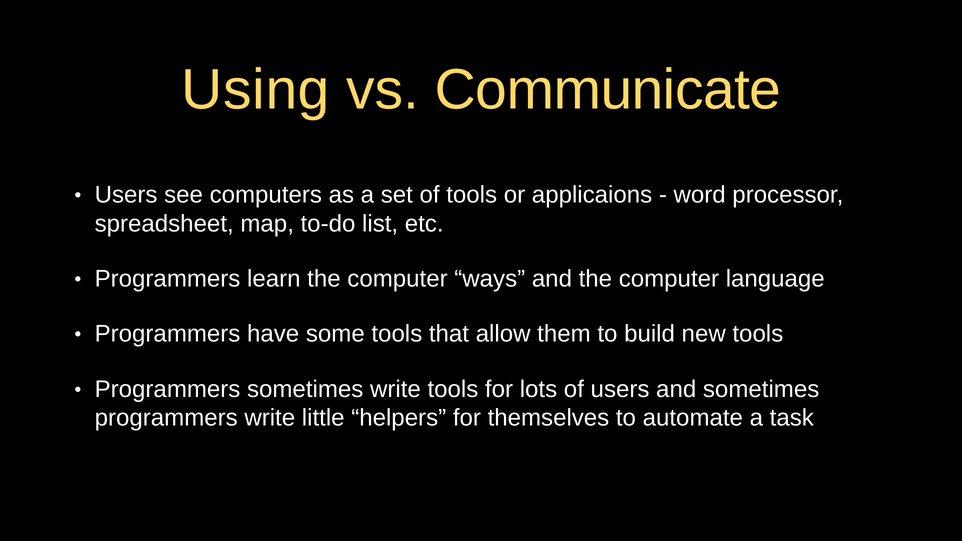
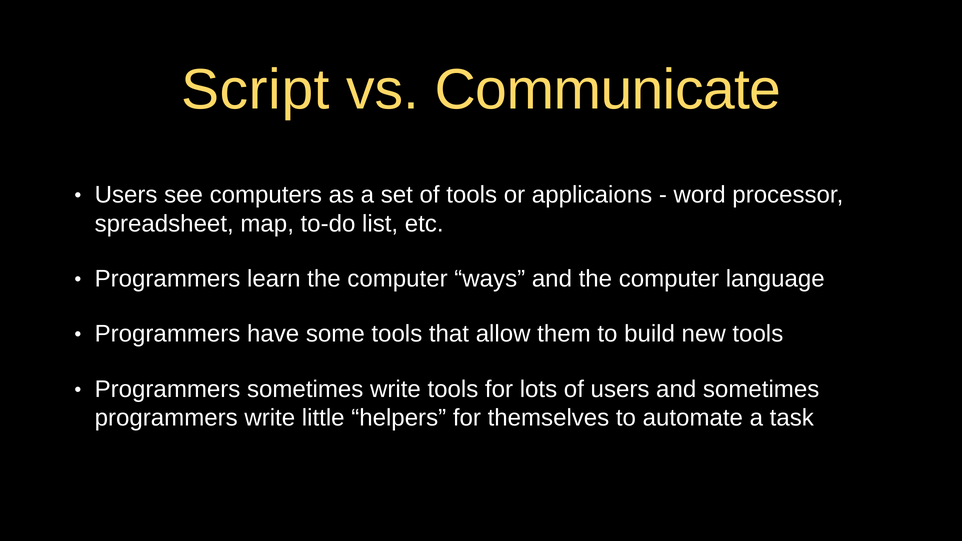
Using: Using -> Script
